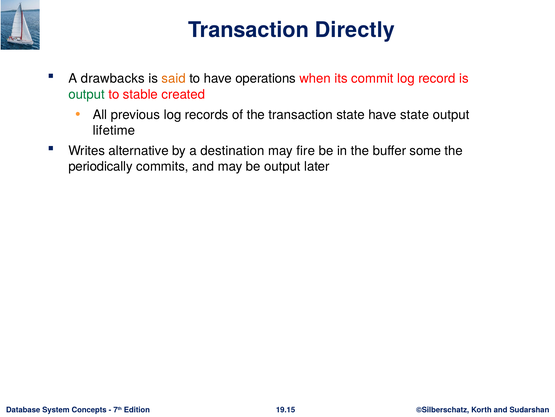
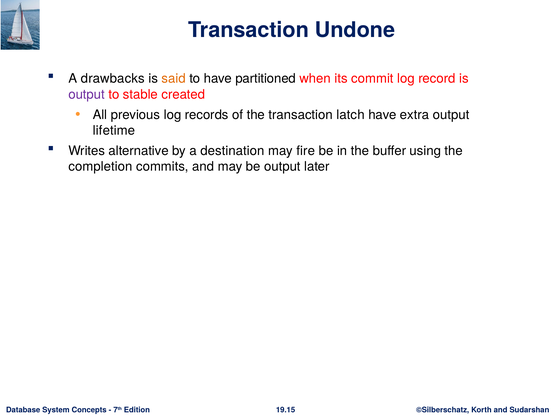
Directly: Directly -> Undone
operations: operations -> partitioned
output at (87, 94) colour: green -> purple
transaction state: state -> latch
have state: state -> extra
some: some -> using
periodically: periodically -> completion
